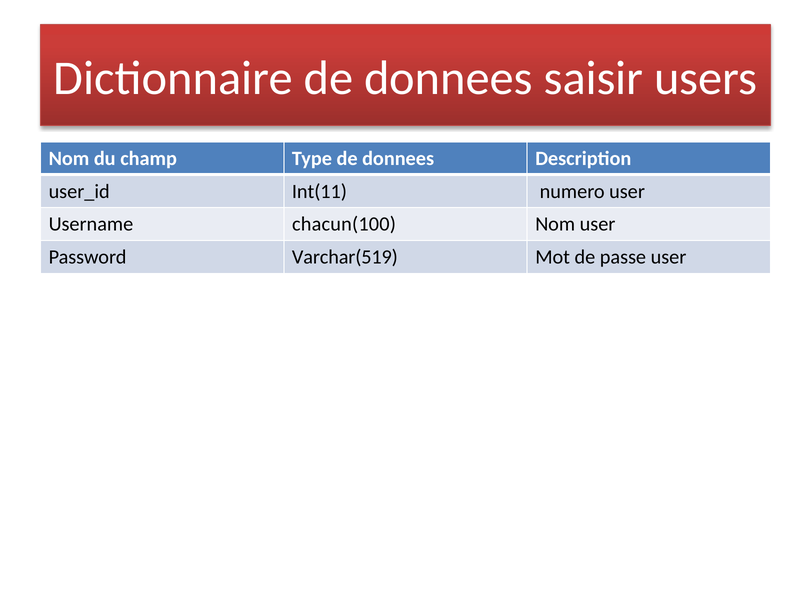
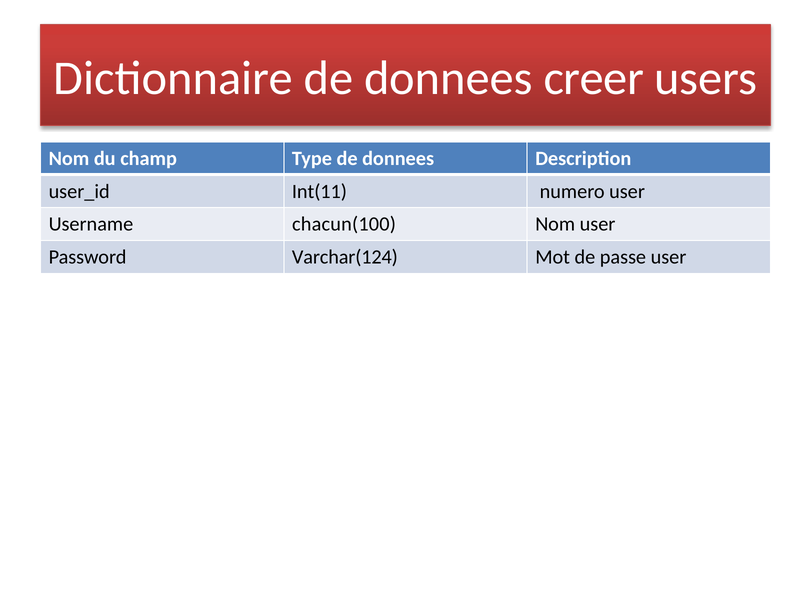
saisir: saisir -> creer
Varchar(519: Varchar(519 -> Varchar(124
